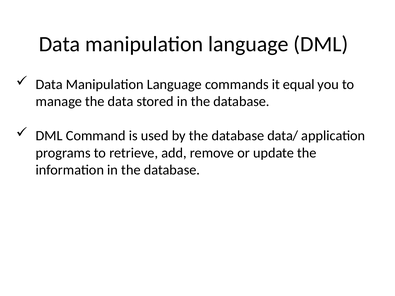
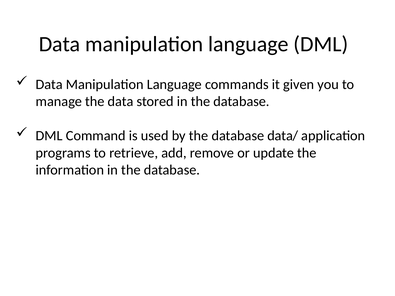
equal: equal -> given
